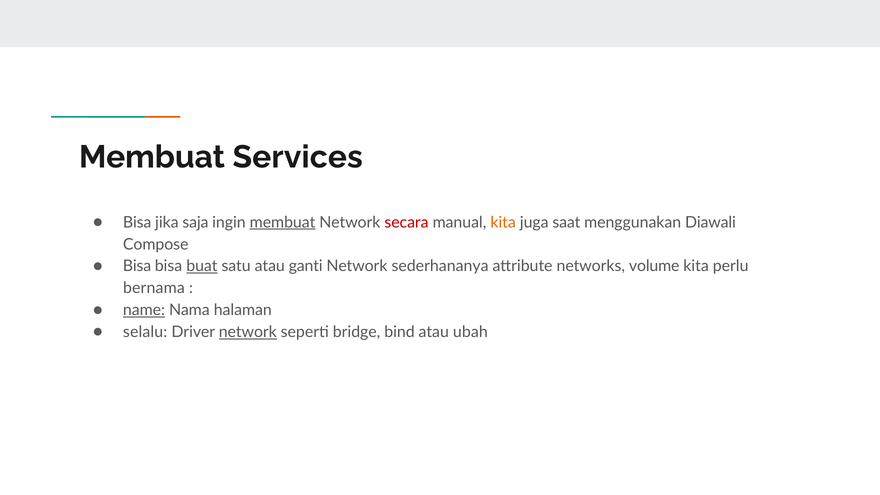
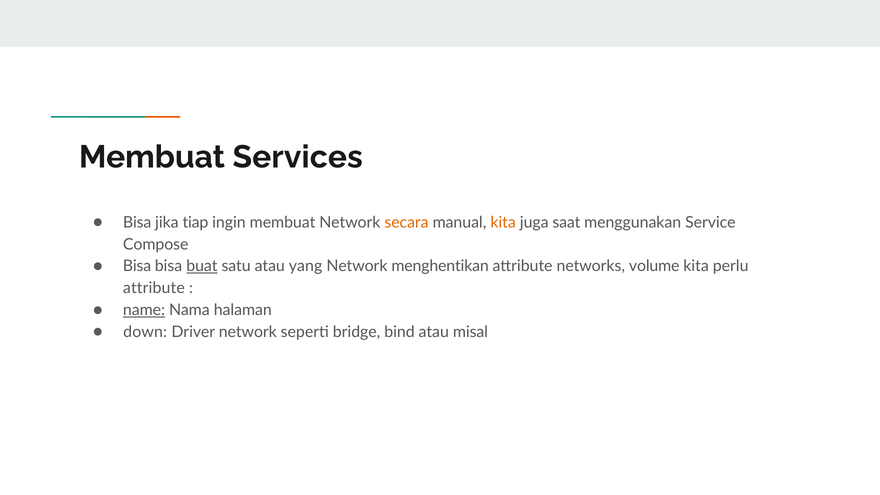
saja: saja -> tiap
membuat at (283, 222) underline: present -> none
secara colour: red -> orange
Diawali: Diawali -> Service
ganti: ganti -> yang
sederhananya: sederhananya -> menghentikan
bernama at (154, 288): bernama -> attribute
selalu: selalu -> down
network at (248, 332) underline: present -> none
ubah: ubah -> misal
